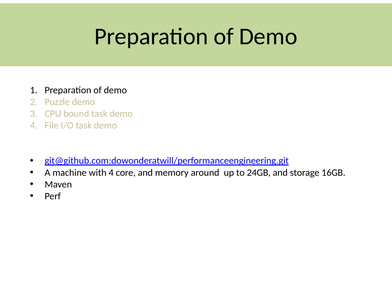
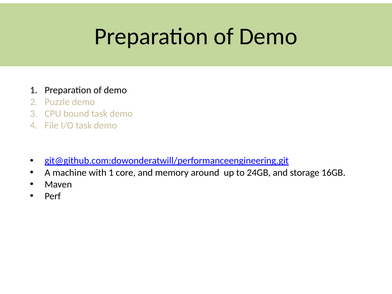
with 4: 4 -> 1
